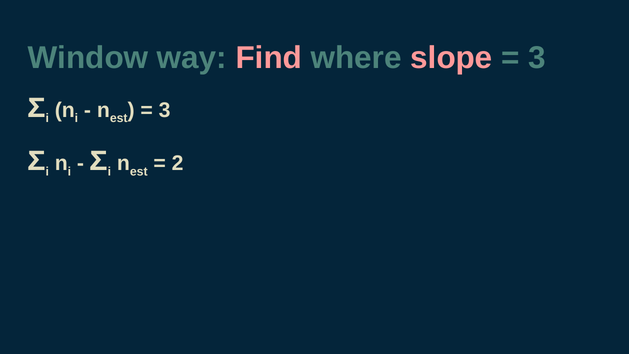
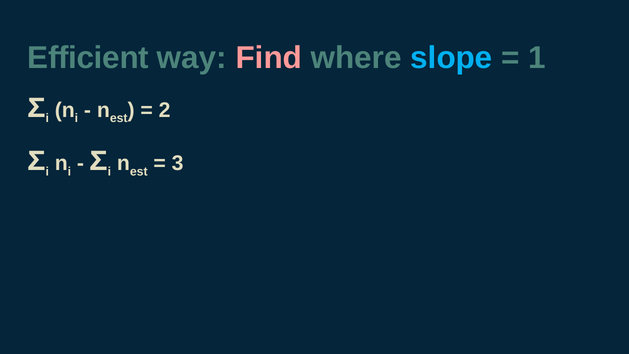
Window: Window -> Efficient
slope colour: pink -> light blue
3 at (537, 58): 3 -> 1
3 at (165, 110): 3 -> 2
2: 2 -> 3
